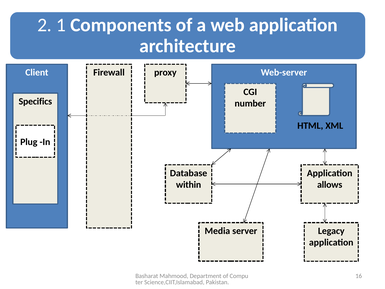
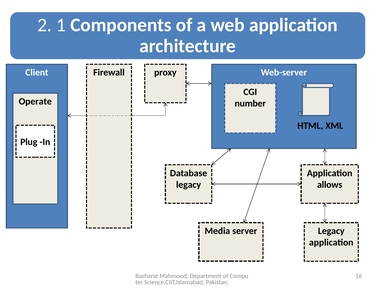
Specifics: Specifics -> Operate
within at (189, 185): within -> legacy
